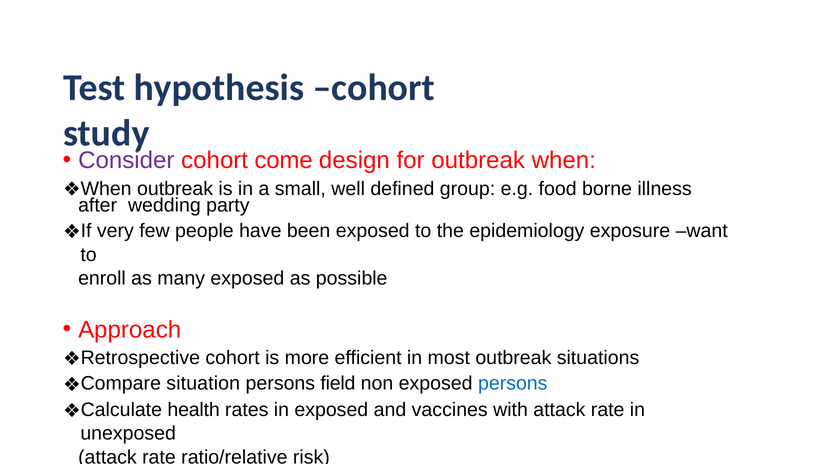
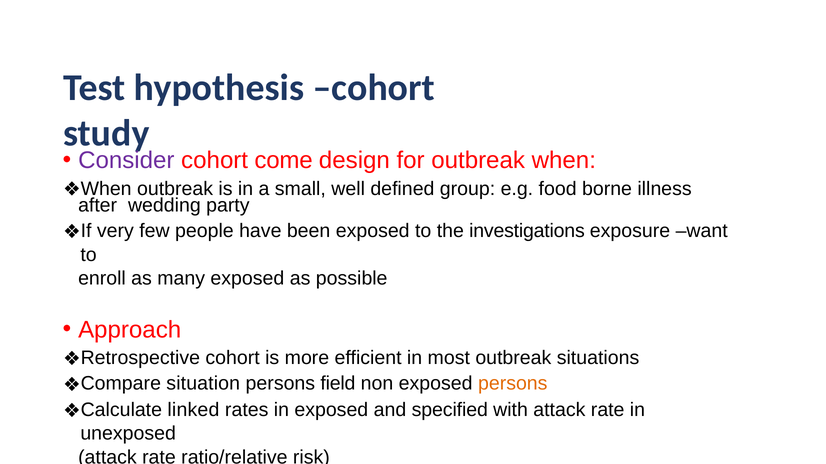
epidemiology: epidemiology -> investigations
persons at (513, 384) colour: blue -> orange
health: health -> linked
vaccines: vaccines -> specified
